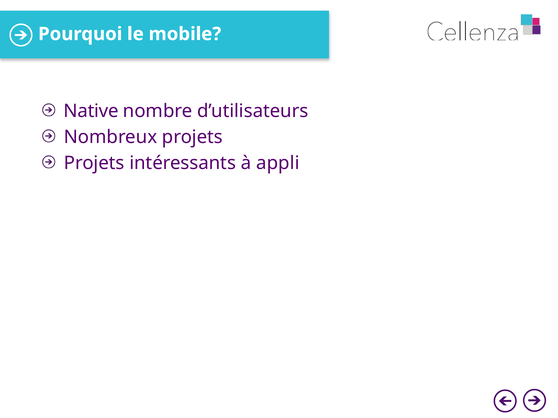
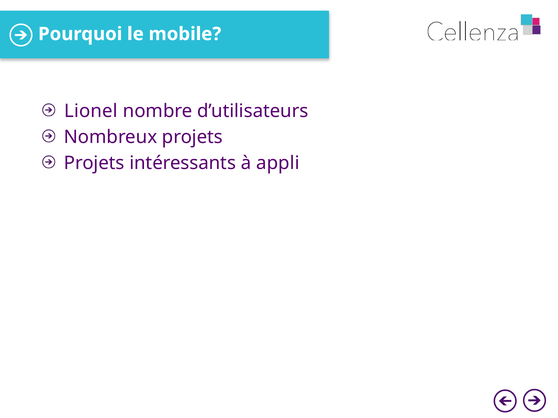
Native: Native -> Lionel
